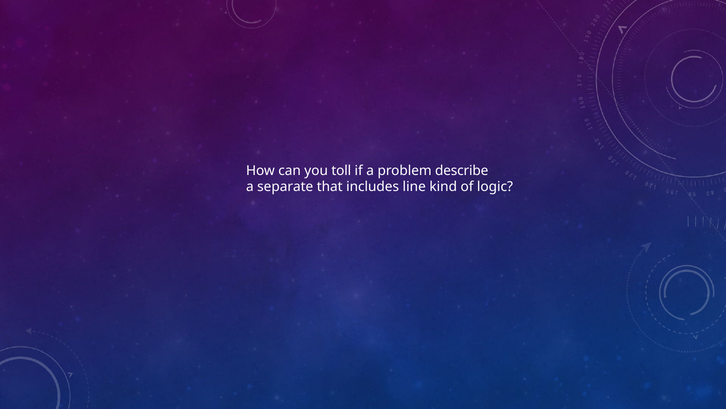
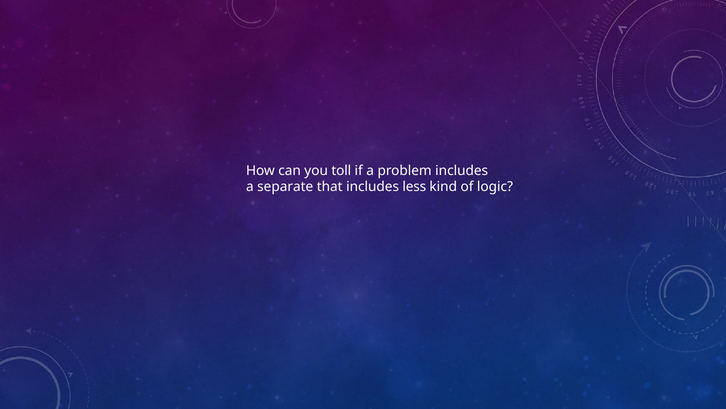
problem describe: describe -> includes
line: line -> less
